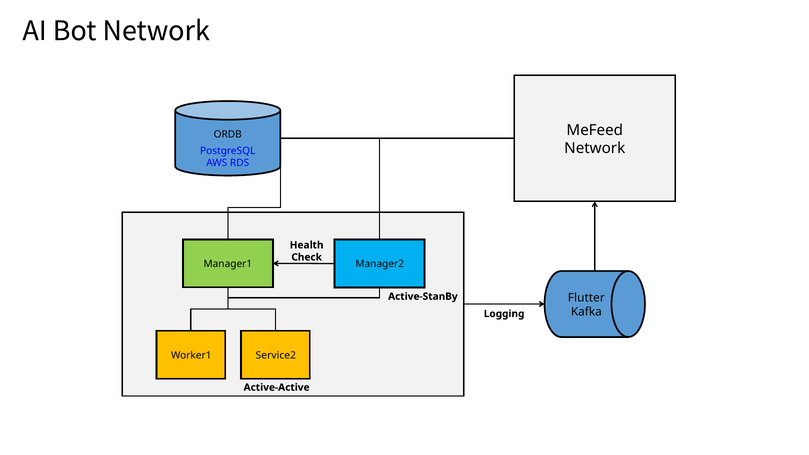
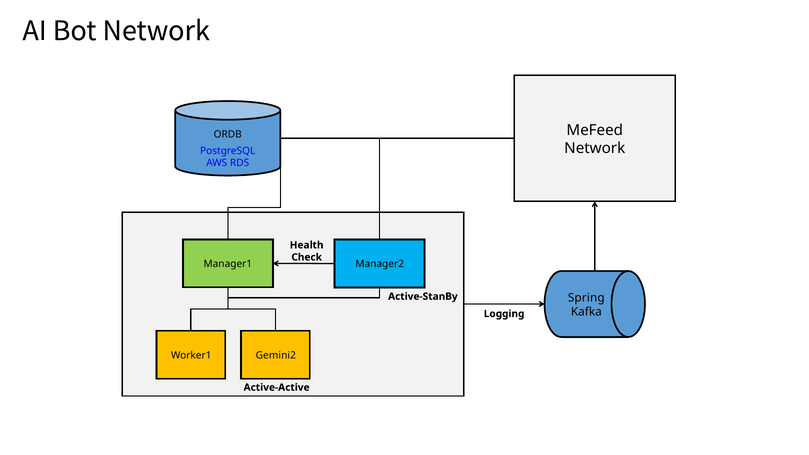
Flutter: Flutter -> Spring
Service2: Service2 -> Gemini2
